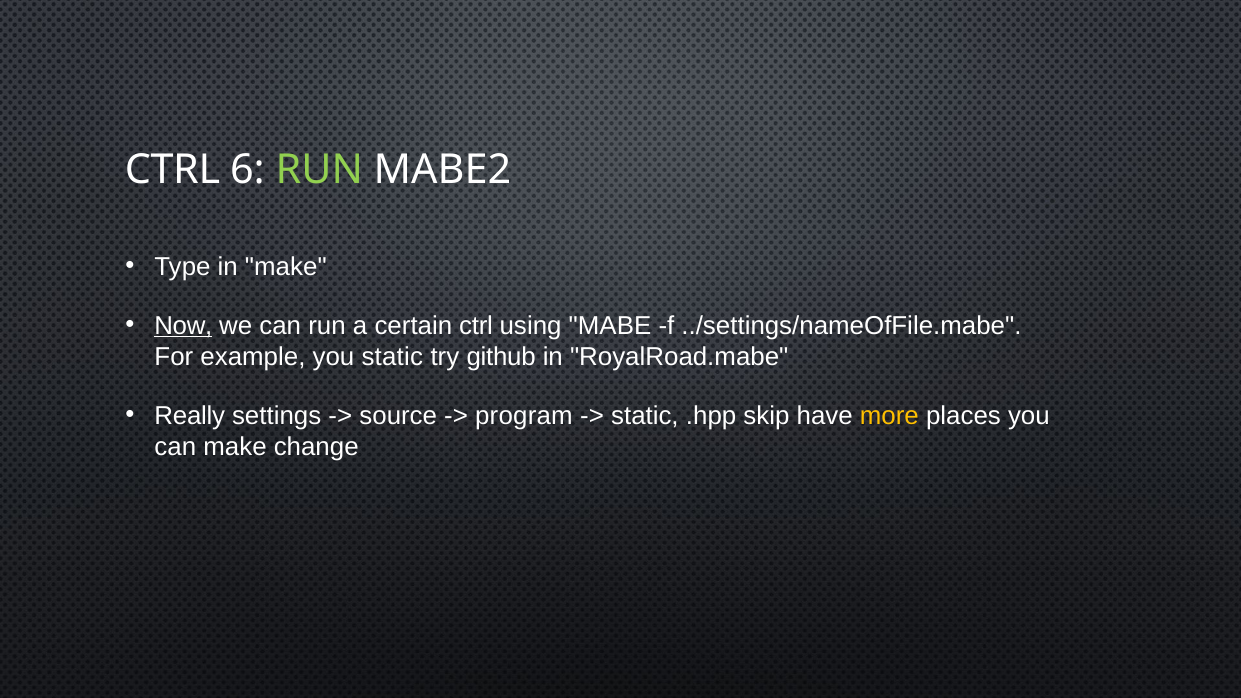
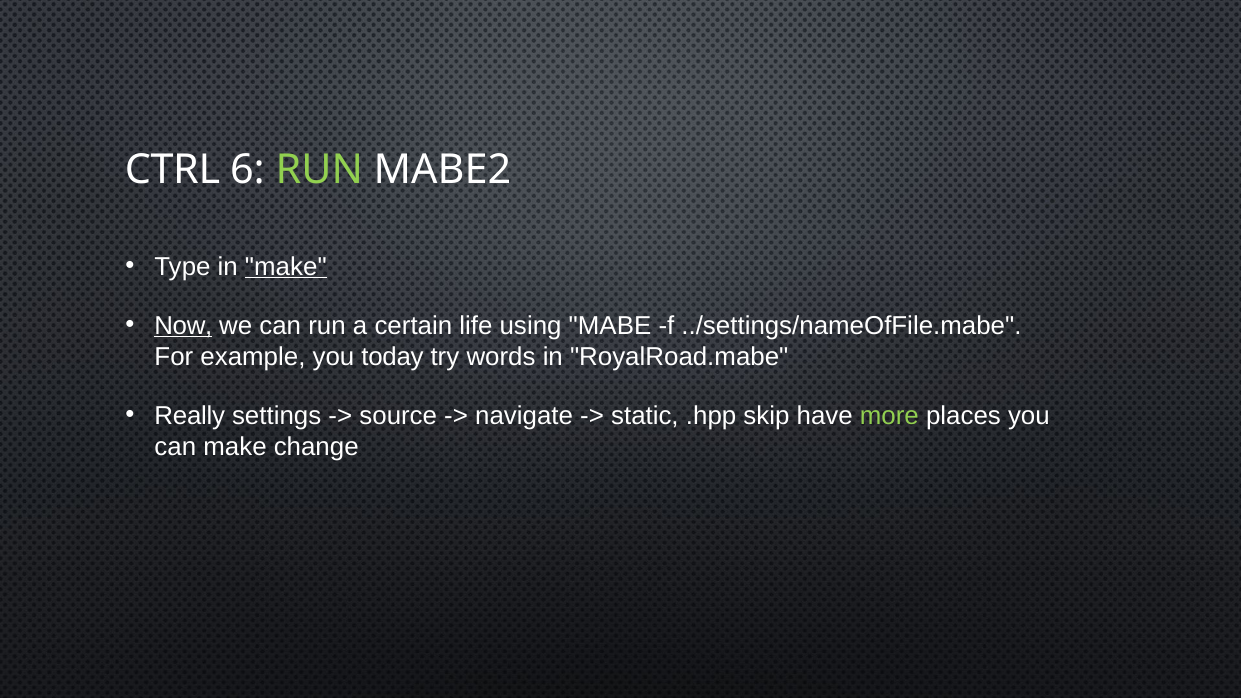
make at (286, 267) underline: none -> present
certain ctrl: ctrl -> life
you static: static -> today
github: github -> words
program: program -> navigate
more colour: yellow -> light green
